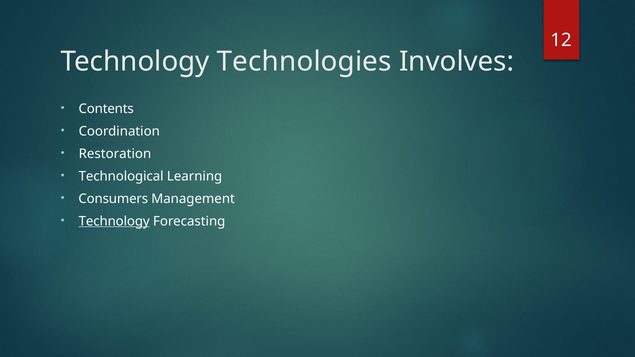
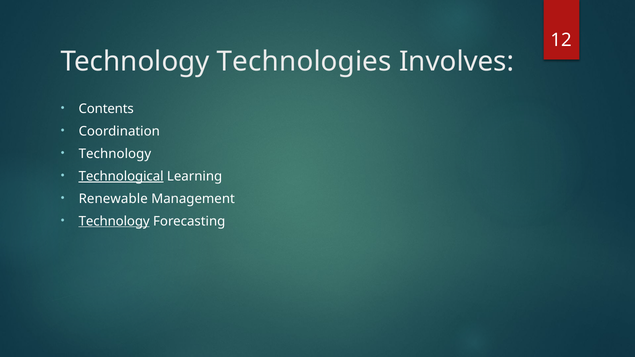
Restoration at (115, 154): Restoration -> Technology
Technological underline: none -> present
Consumers: Consumers -> Renewable
